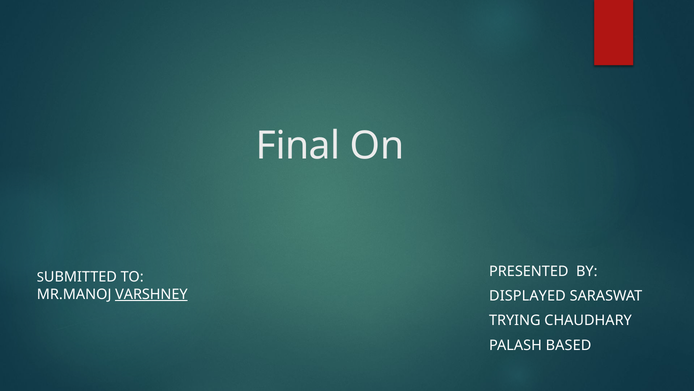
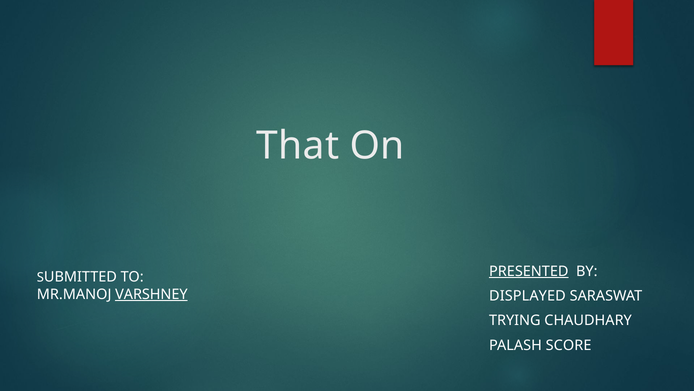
Final: Final -> That
PRESENTED underline: none -> present
BASED: BASED -> SCORE
